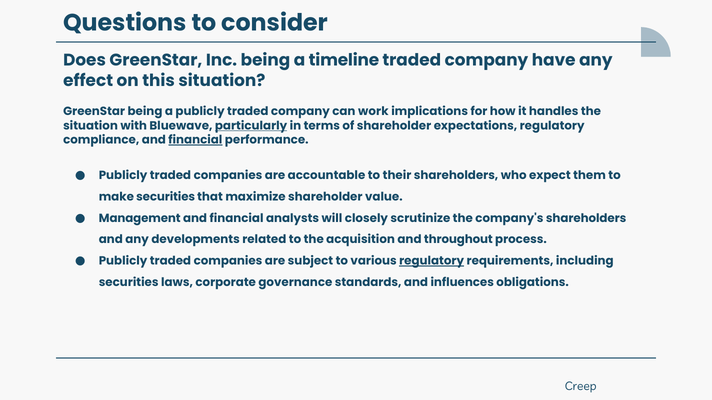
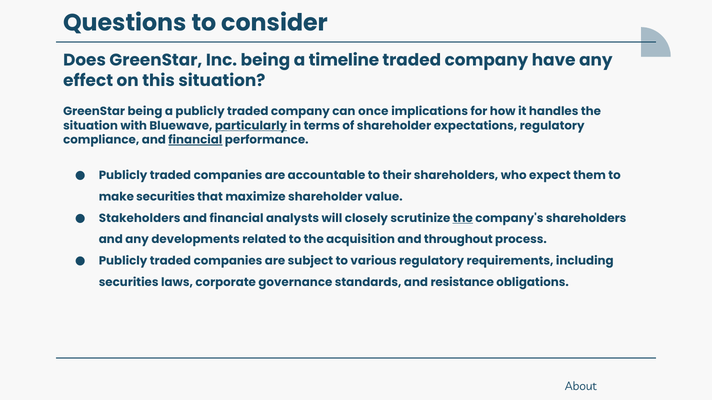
work: work -> once
Management: Management -> Stakeholders
the at (463, 218) underline: none -> present
regulatory at (432, 261) underline: present -> none
influences: influences -> resistance
Creep: Creep -> About
